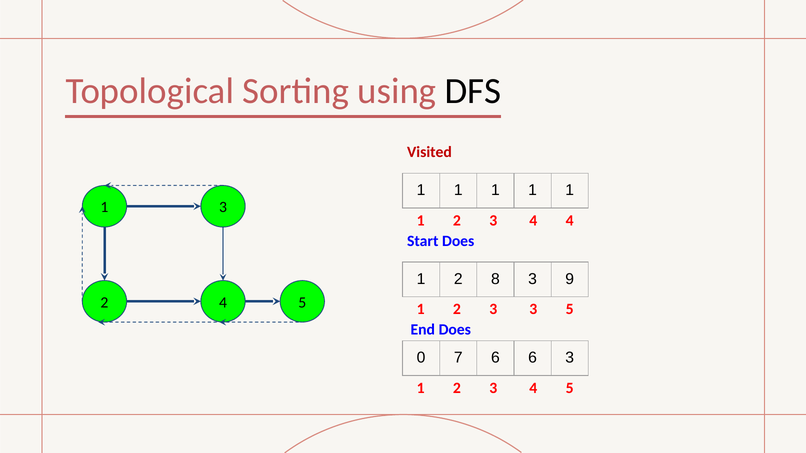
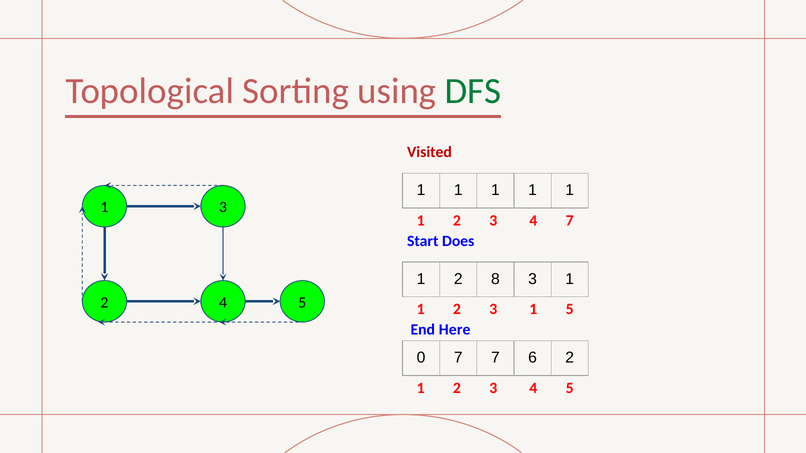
DFS colour: black -> green
4 4: 4 -> 7
8 3 9: 9 -> 1
2 3 3: 3 -> 1
End Does: Does -> Here
7 6: 6 -> 7
6 3: 3 -> 2
